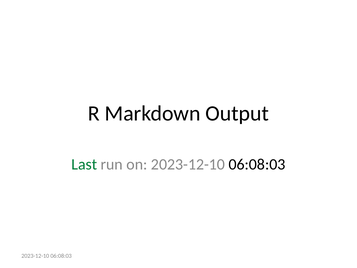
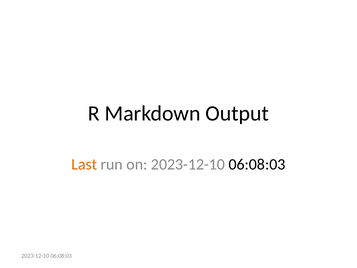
Last colour: green -> orange
